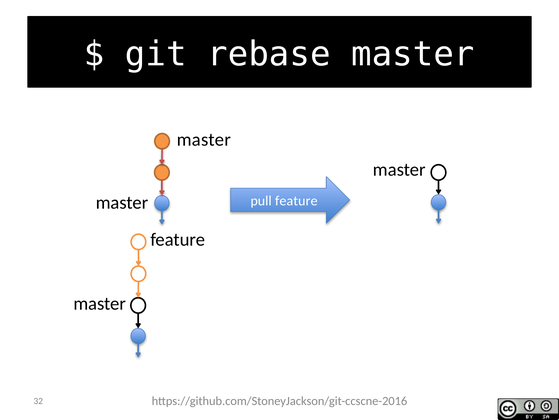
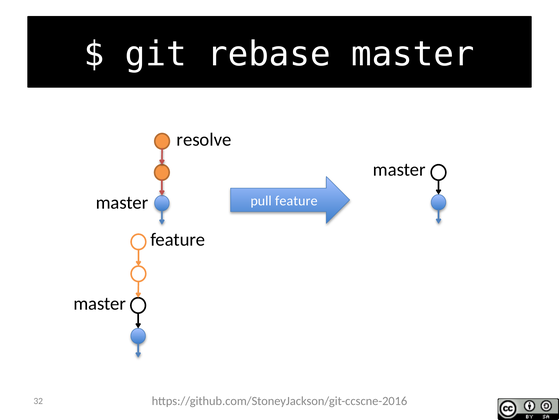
master at (204, 140): master -> resolve
